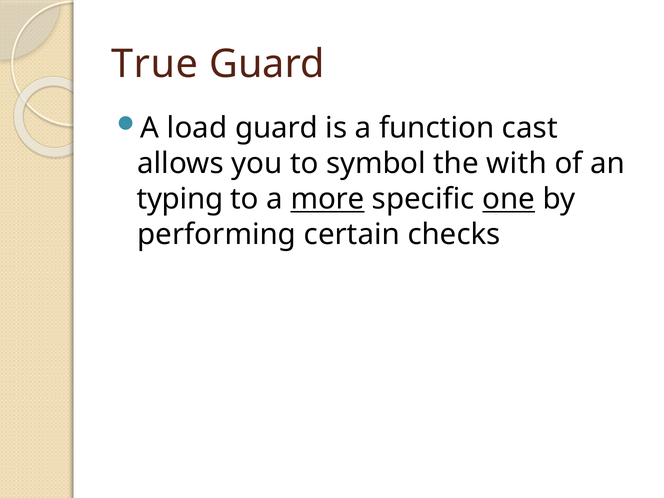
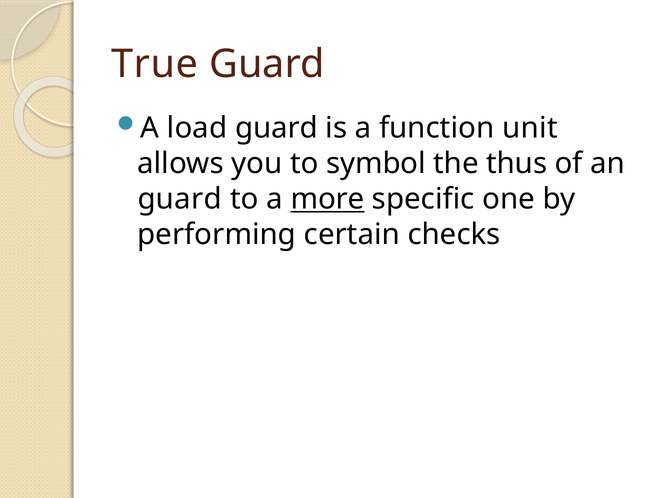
cast: cast -> unit
with: with -> thus
typing at (180, 199): typing -> guard
one underline: present -> none
